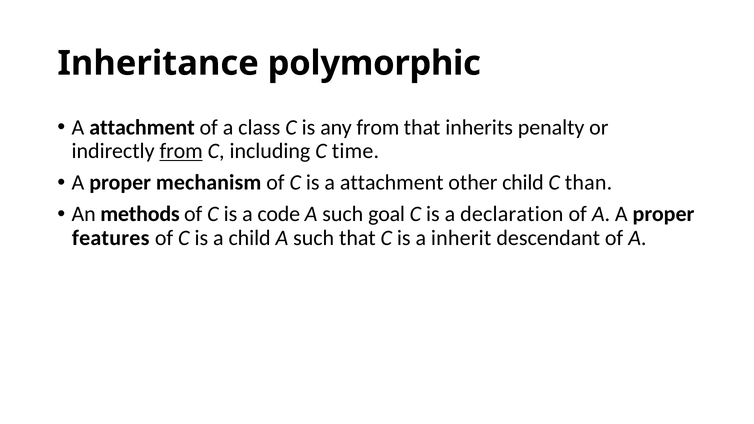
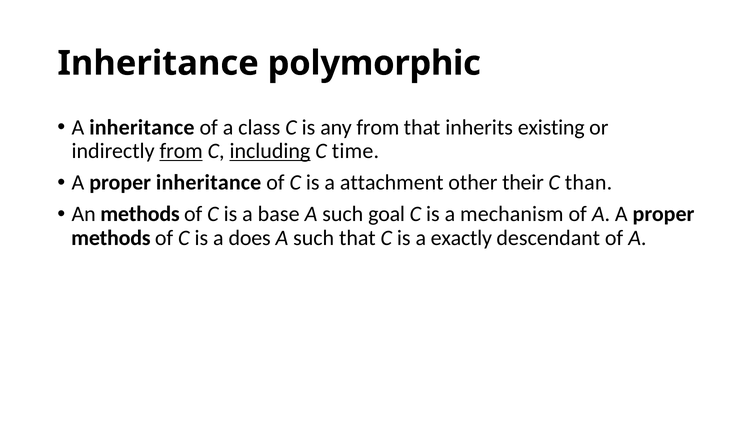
attachment at (142, 127): attachment -> inheritance
penalty: penalty -> existing
including underline: none -> present
proper mechanism: mechanism -> inheritance
other child: child -> their
code: code -> base
declaration: declaration -> mechanism
features at (111, 238): features -> methods
a child: child -> does
inherit: inherit -> exactly
